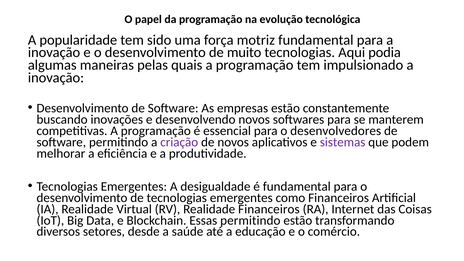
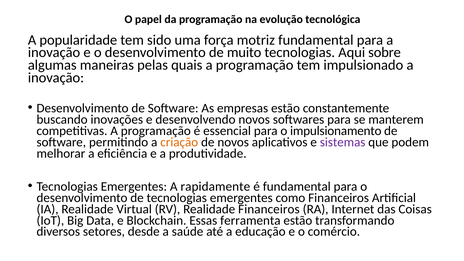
podia: podia -> sobre
desenvolvedores: desenvolvedores -> impulsionamento
criação colour: purple -> orange
desigualdade: desigualdade -> rapidamente
Essas permitindo: permitindo -> ferramenta
